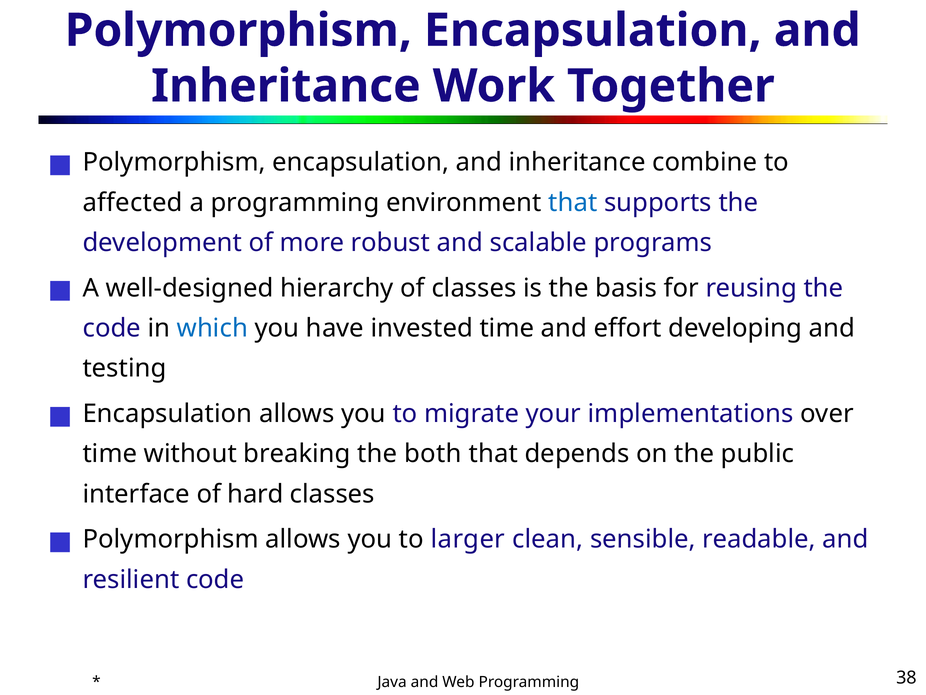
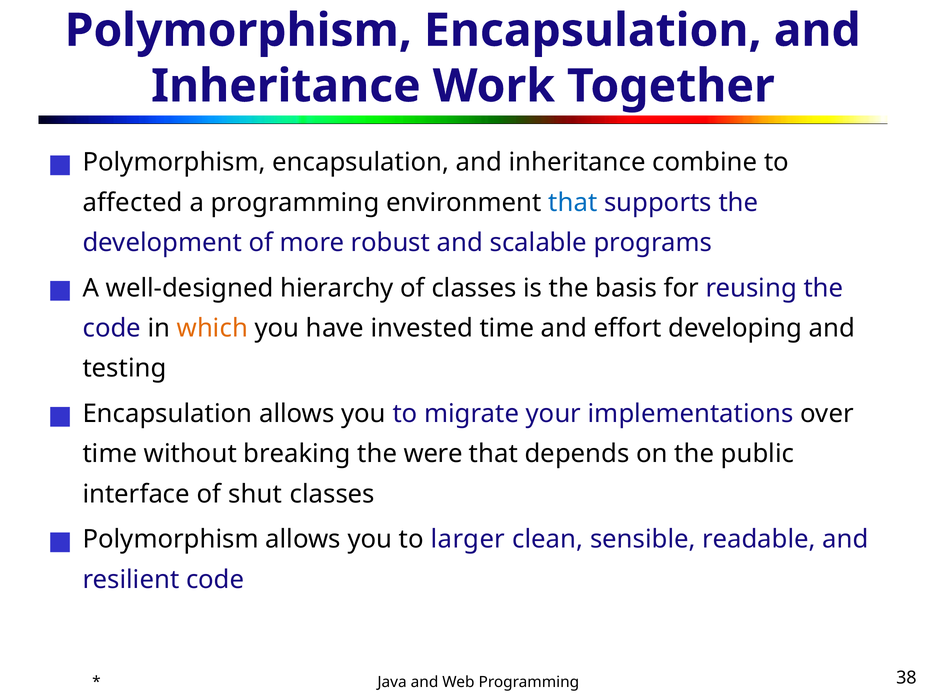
which colour: blue -> orange
both: both -> were
hard: hard -> shut
